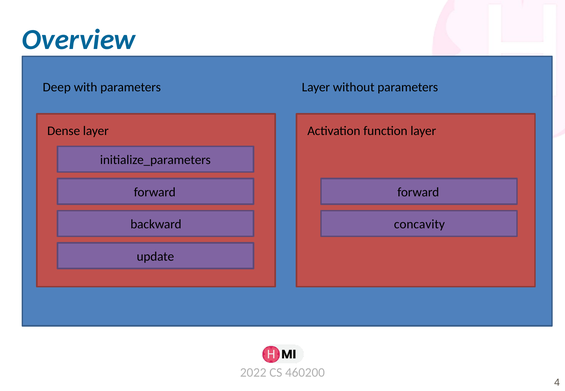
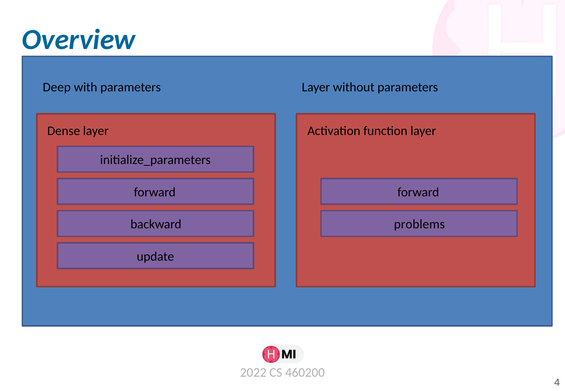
concavity: concavity -> problems
